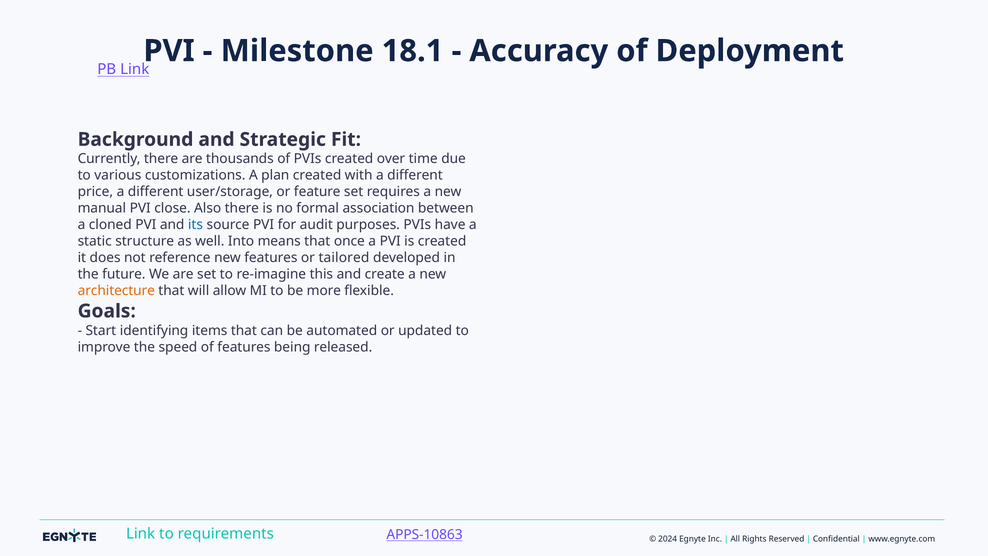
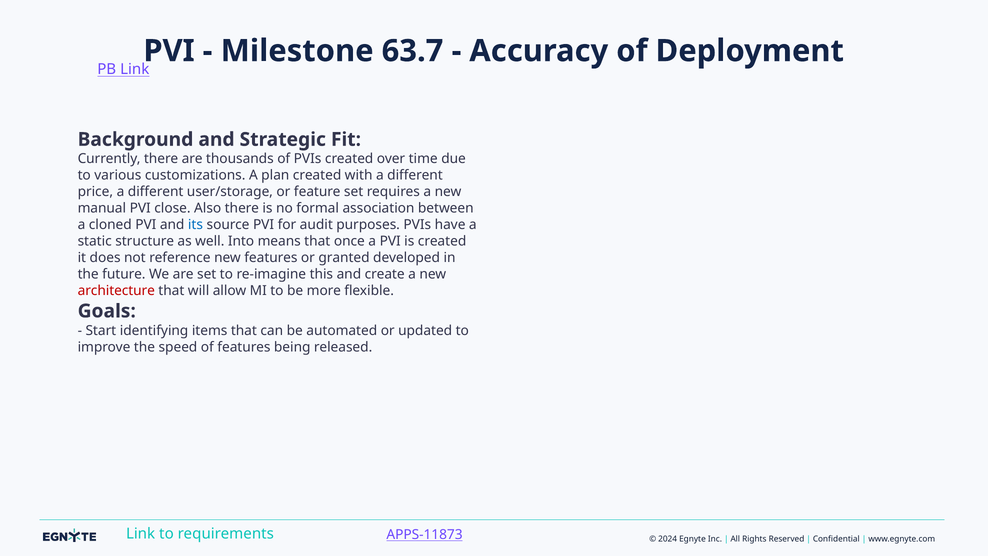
18.1: 18.1 -> 63.7
tailored: tailored -> granted
architecture colour: orange -> red
APPS-10863: APPS-10863 -> APPS-11873
